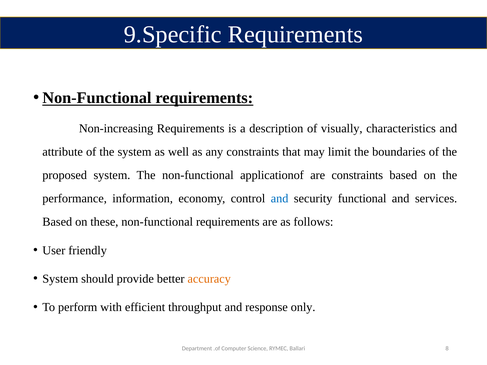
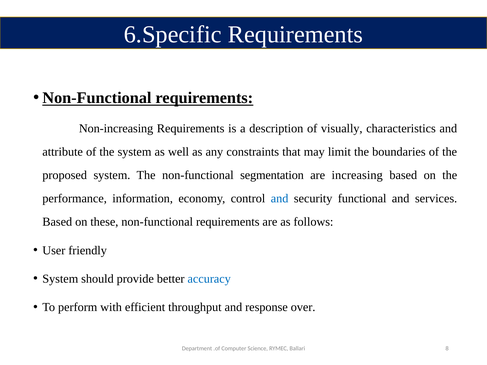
9.Specific: 9.Specific -> 6.Specific
applicationof: applicationof -> segmentation
are constraints: constraints -> increasing
accuracy colour: orange -> blue
only: only -> over
